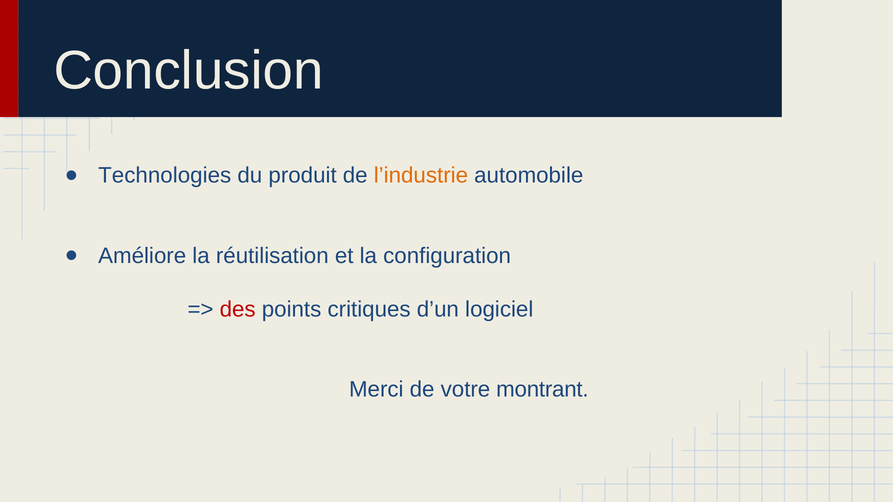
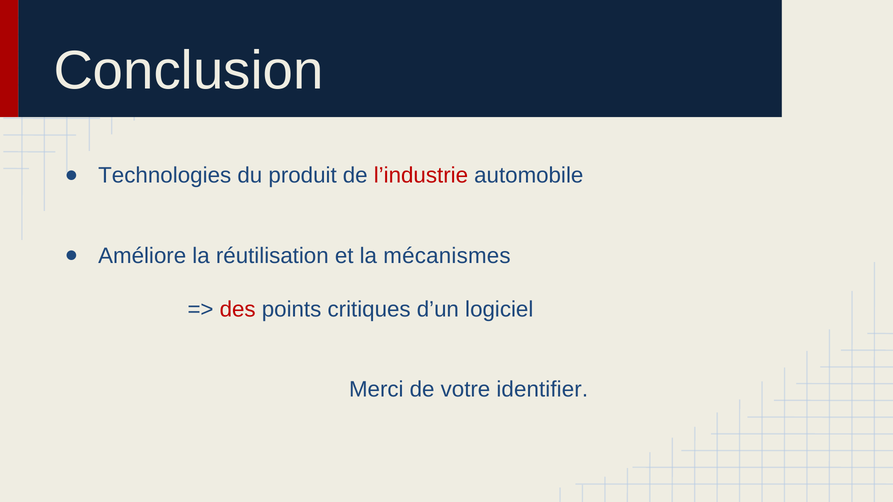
l’industrie colour: orange -> red
configuration: configuration -> mécanismes
montrant: montrant -> identifier
